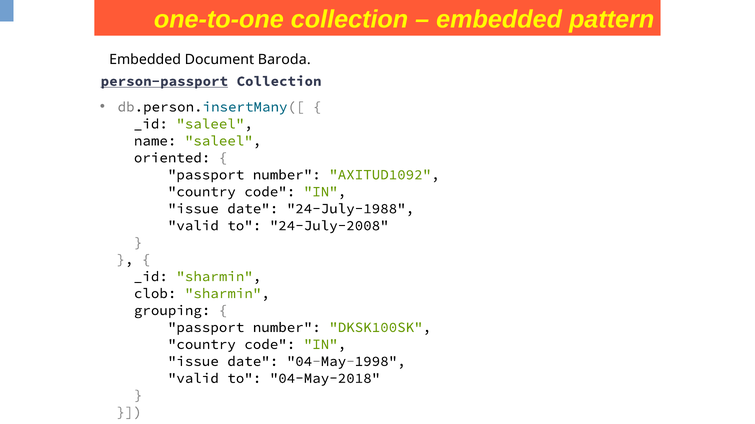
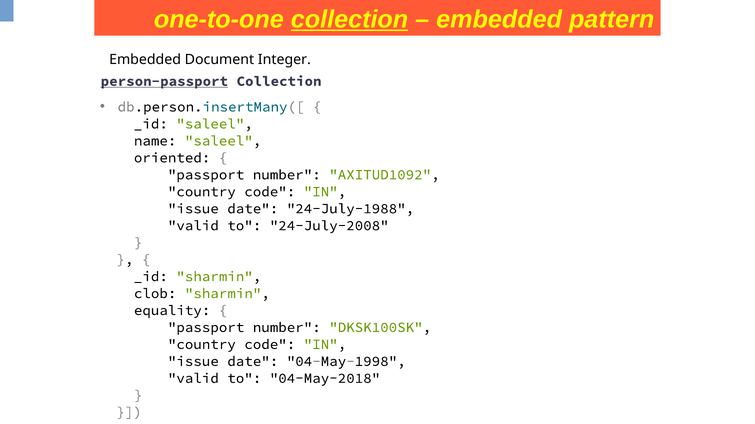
collection at (350, 20) underline: none -> present
Baroda: Baroda -> Integer
grouping: grouping -> equality
